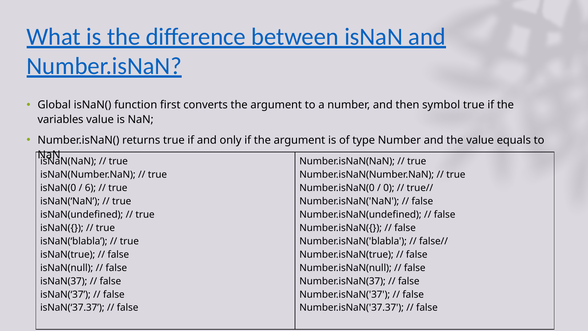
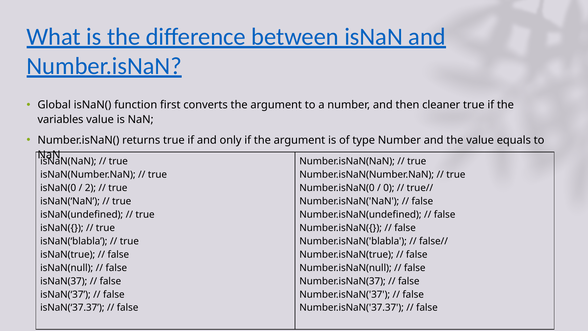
symbol: symbol -> cleaner
6: 6 -> 2
